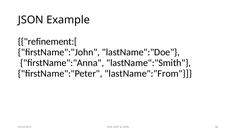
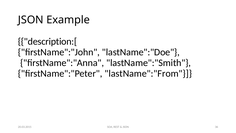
refinement:[: refinement:[ -> description:[
